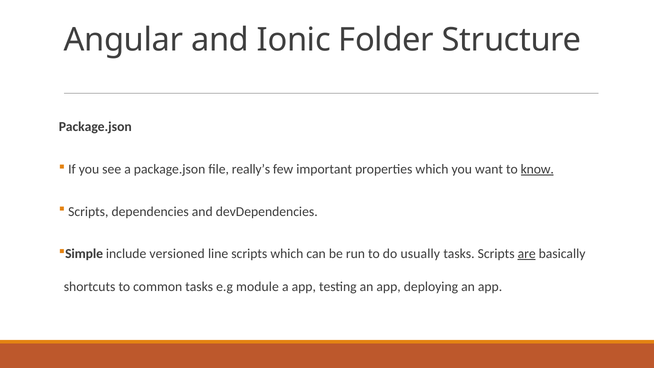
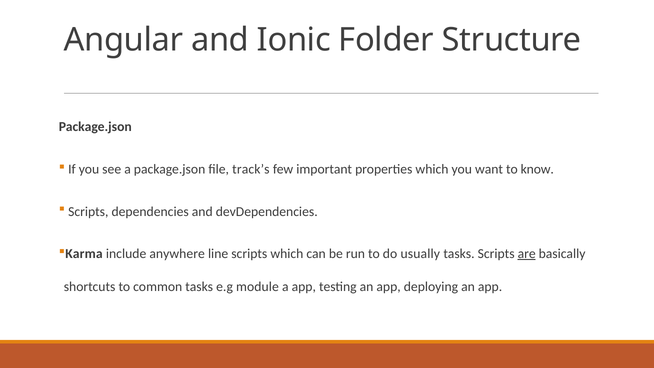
really’s: really’s -> track’s
know underline: present -> none
Simple: Simple -> Karma
versioned: versioned -> anywhere
